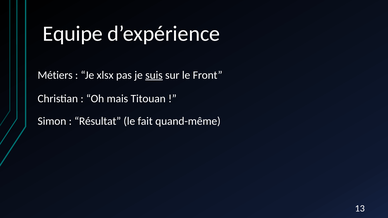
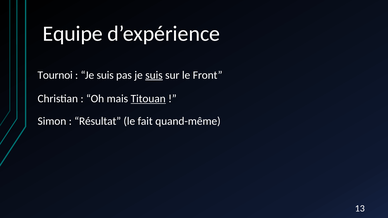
Métiers: Métiers -> Tournoi
xlsx at (105, 75): xlsx -> suis
Titouan underline: none -> present
